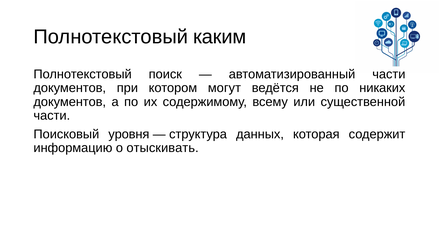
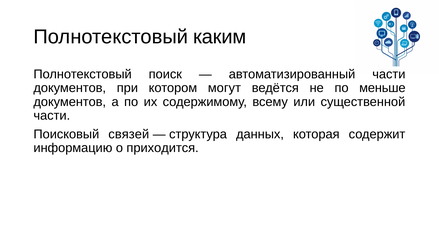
никаких: никаких -> меньше
уровня: уровня -> связей
отыскивать: отыскивать -> приходится
